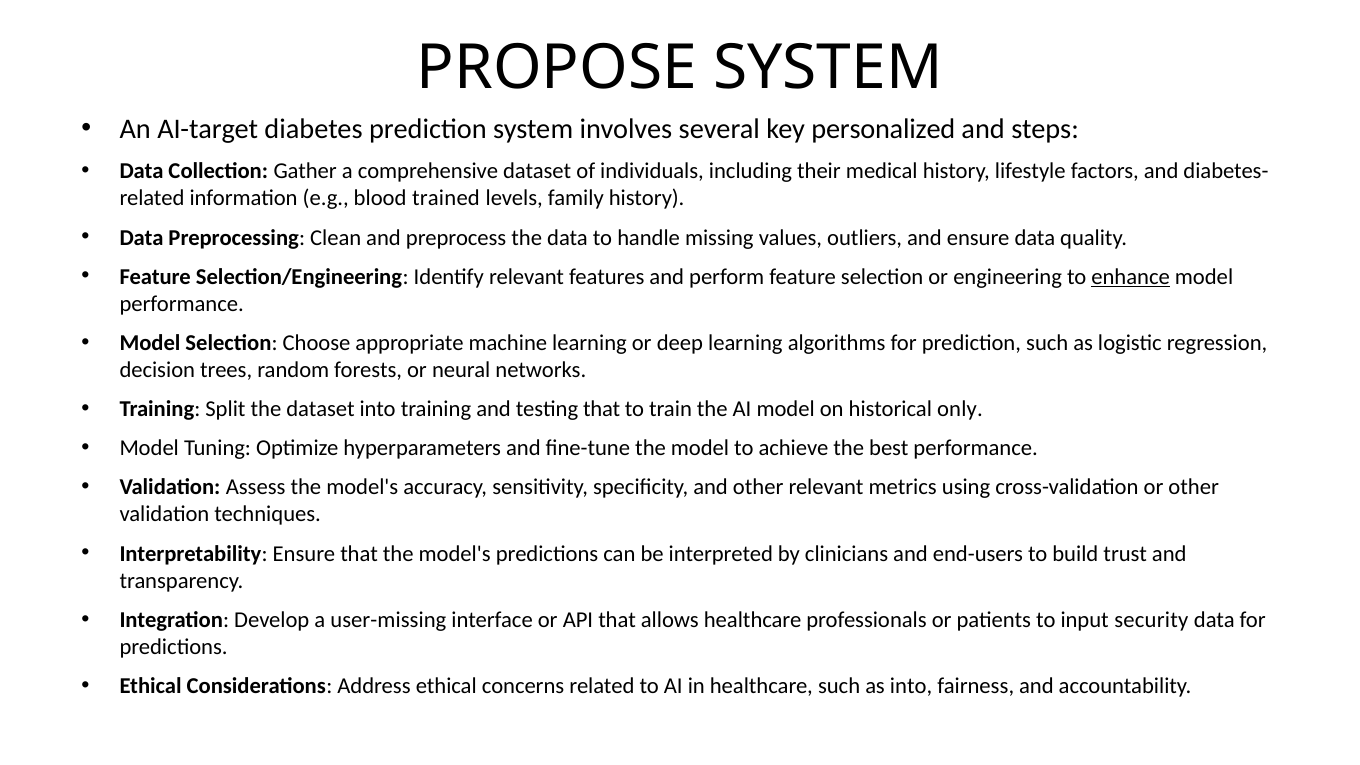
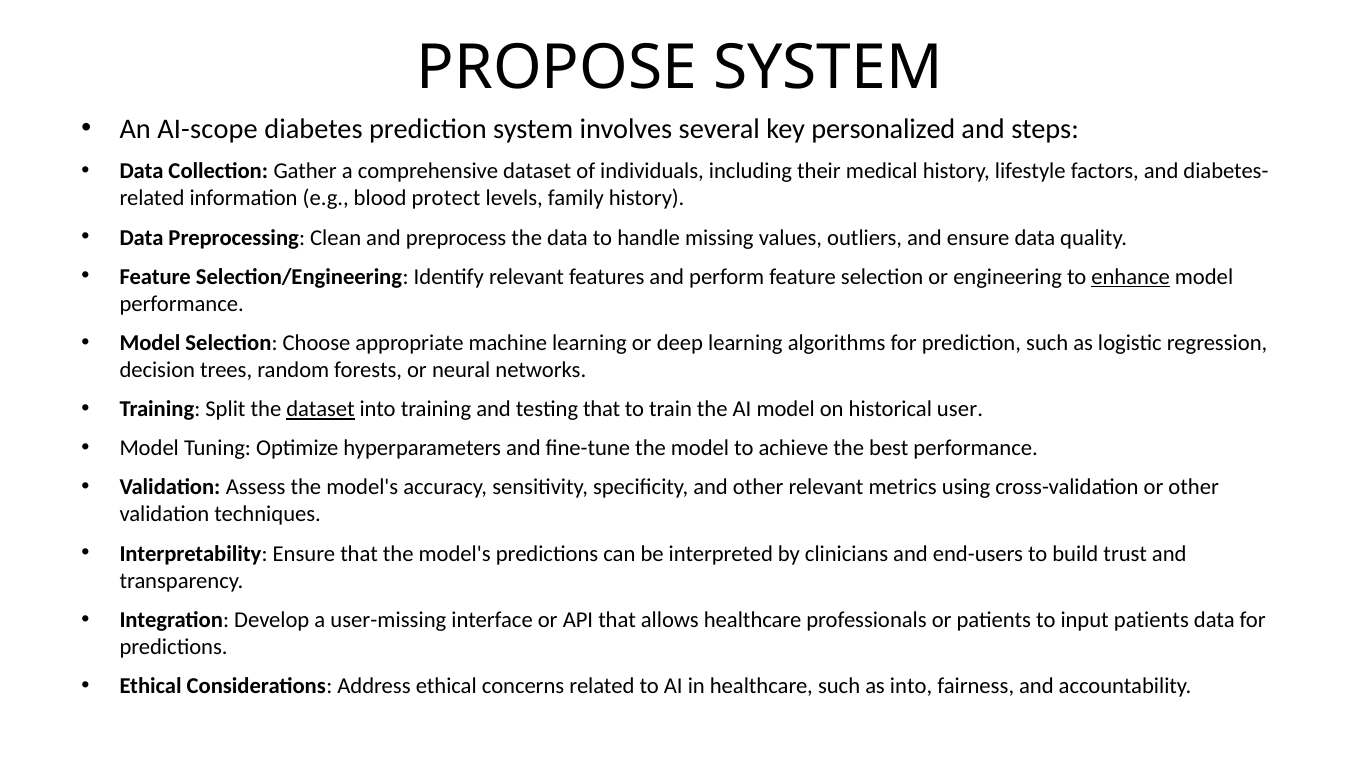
AI-target: AI-target -> AI-scope
trained: trained -> protect
dataset at (320, 409) underline: none -> present
only: only -> user
input security: security -> patients
